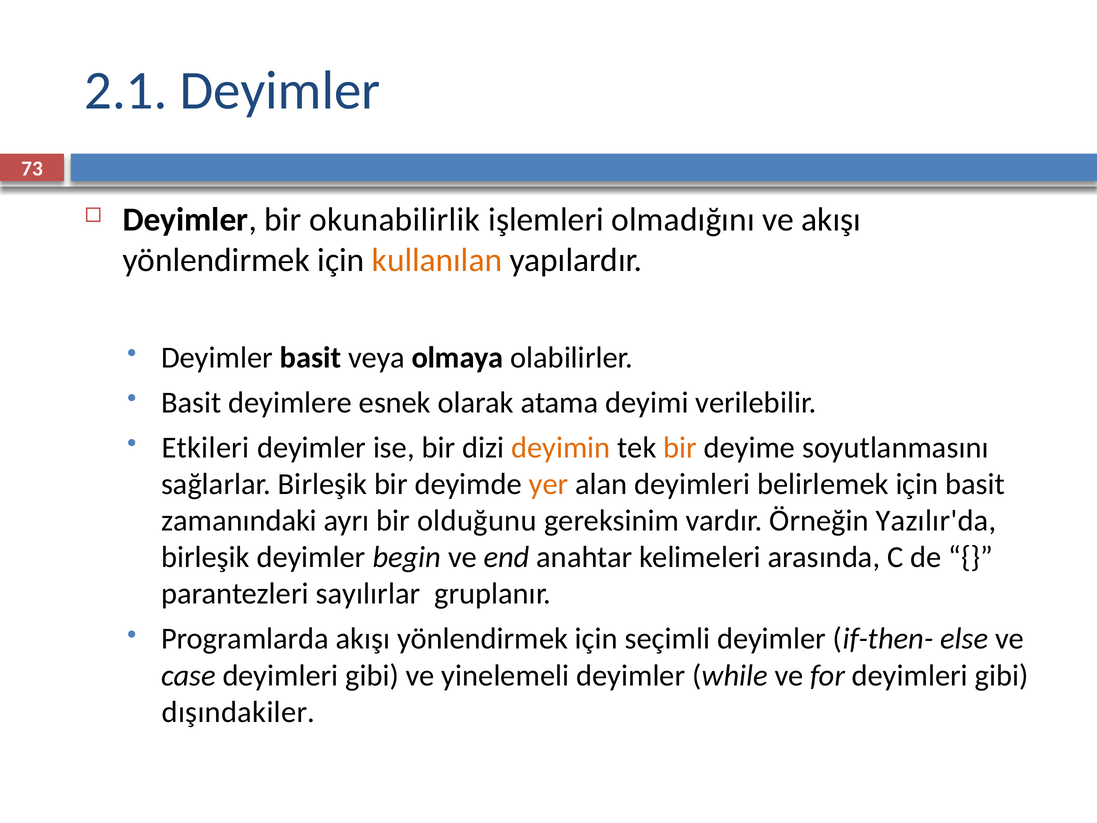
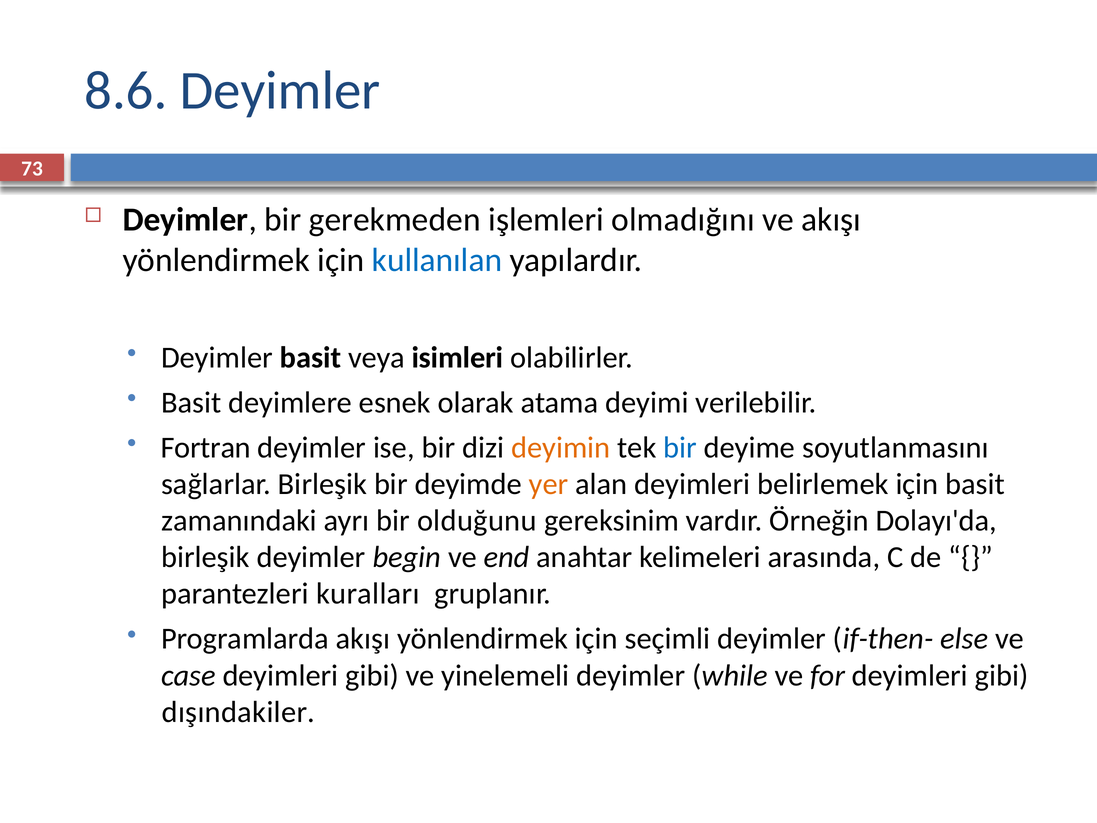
2.1: 2.1 -> 8.6
okunabilirlik: okunabilirlik -> gerekmeden
kullanılan colour: orange -> blue
olmaya: olmaya -> isimleri
Etkileri: Etkileri -> Fortran
bir at (680, 447) colour: orange -> blue
Yazılır'da: Yazılır'da -> Dolayı'da
sayılırlar: sayılırlar -> kuralları
